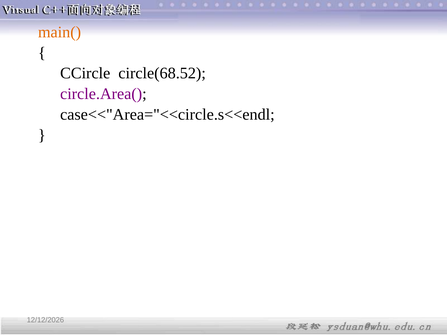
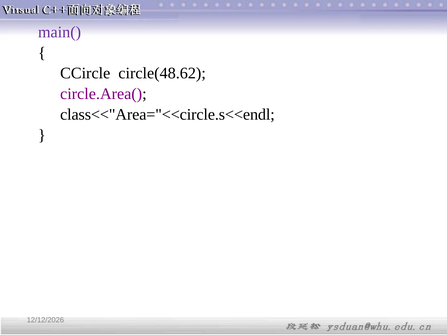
main( colour: orange -> purple
circle(68.52: circle(68.52 -> circle(48.62
case<<"Area="<<circle.s<<endl: case<<"Area="<<circle.s<<endl -> class<<"Area="<<circle.s<<endl
